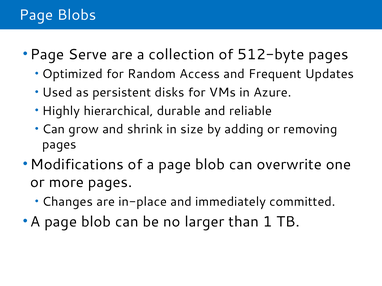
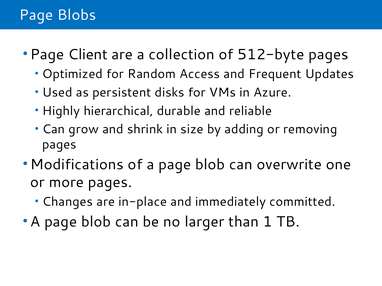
Serve: Serve -> Client
